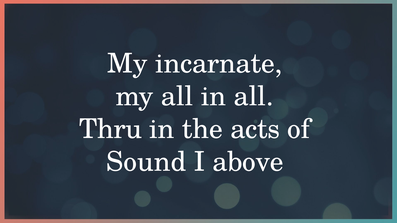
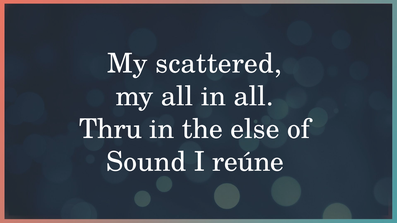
incarnate: incarnate -> scattered
acts: acts -> else
above: above -> reúne
